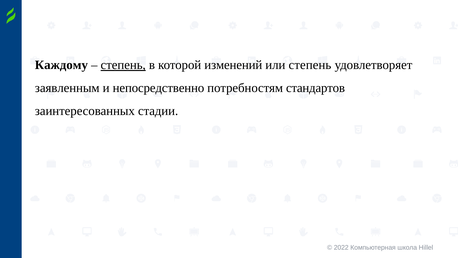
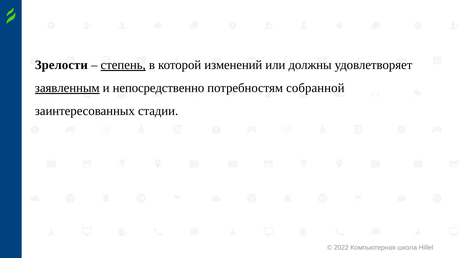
Каждому: Каждому -> Зрелости
или степень: степень -> должны
заявленным underline: none -> present
стандартов: стандартов -> собранной
